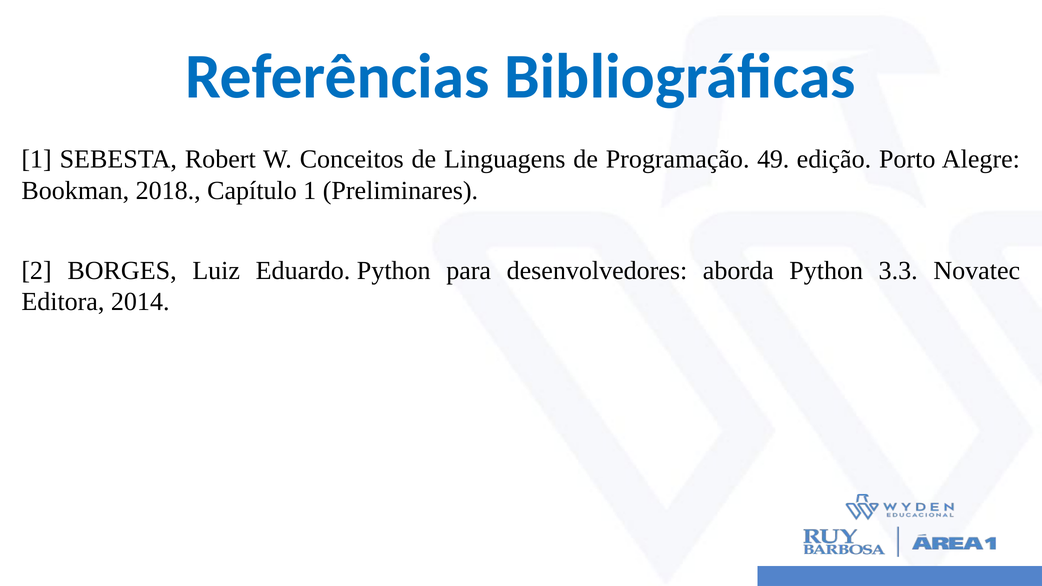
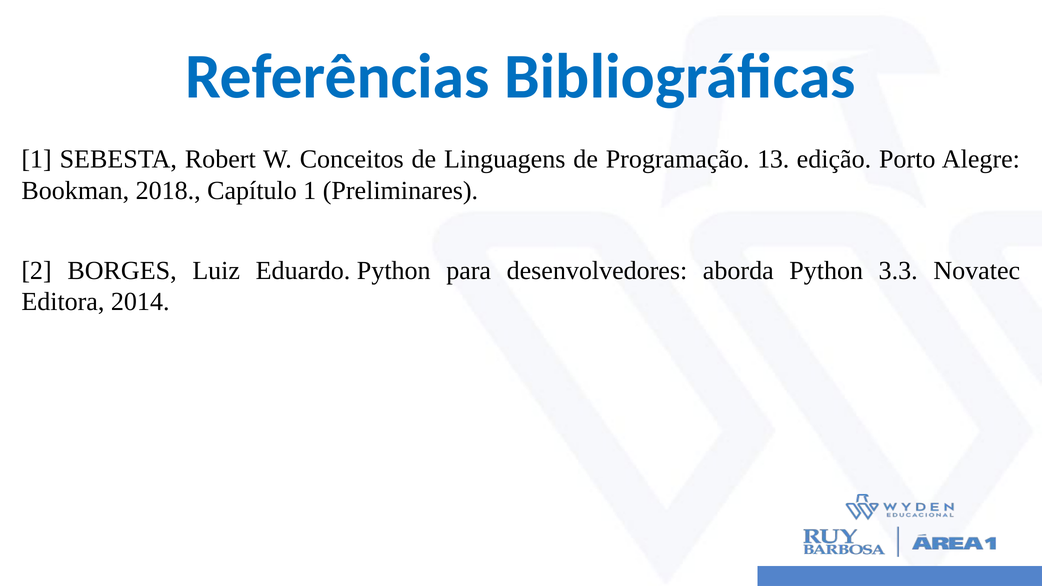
49: 49 -> 13
